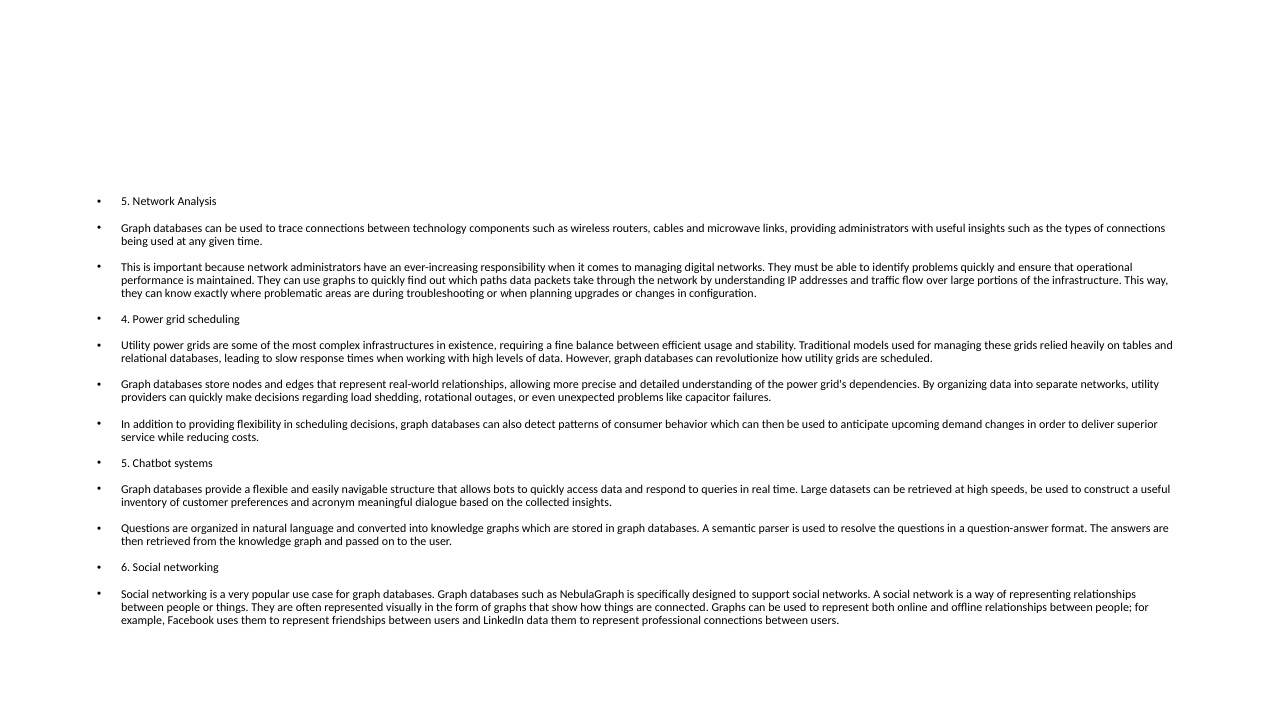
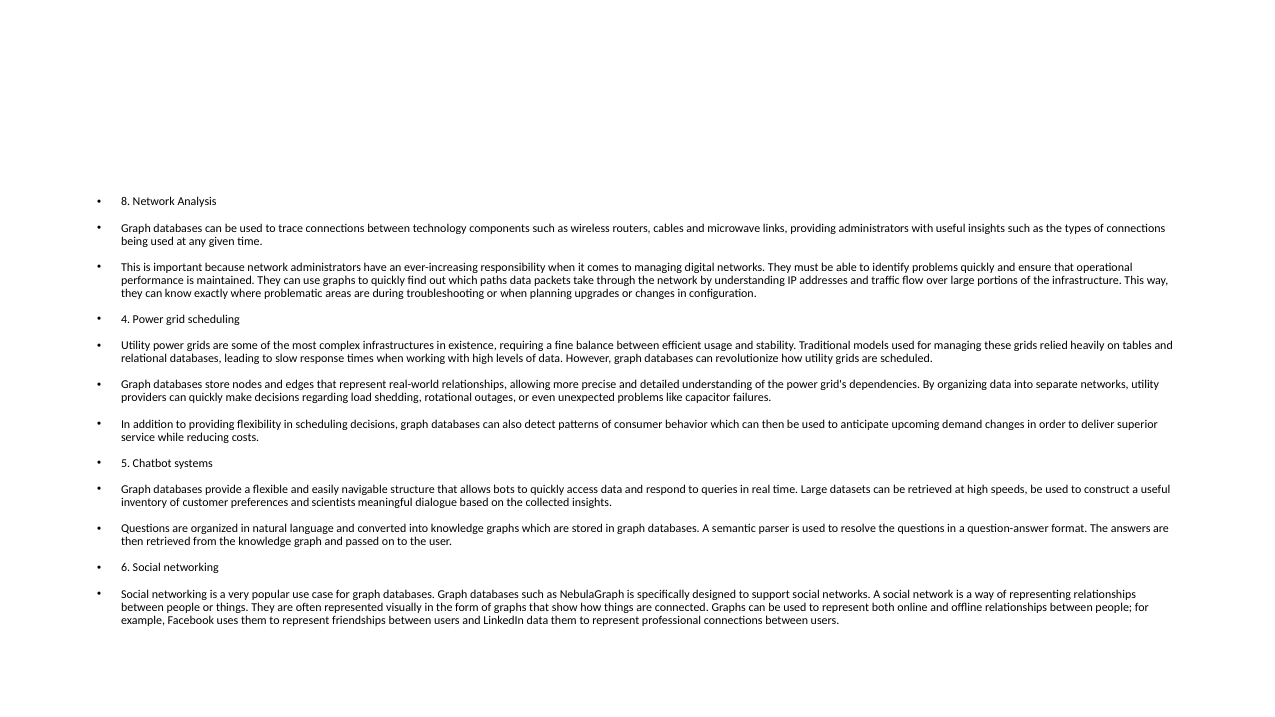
5 at (126, 202): 5 -> 8
acronym: acronym -> scientists
